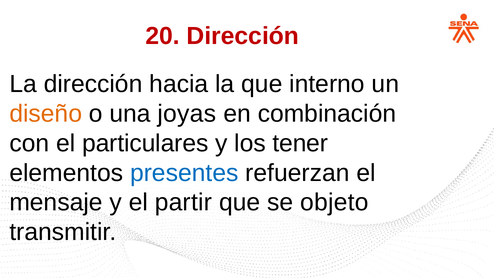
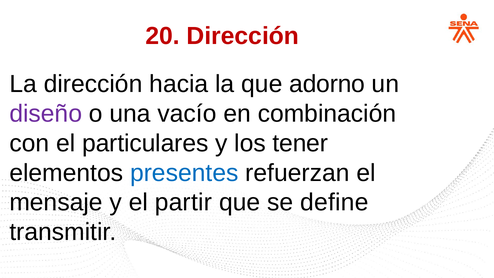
interno: interno -> adorno
diseño colour: orange -> purple
joyas: joyas -> vacío
objeto: objeto -> define
